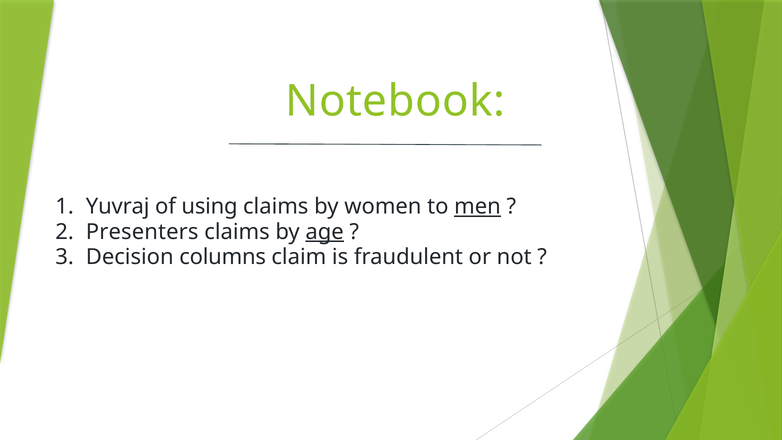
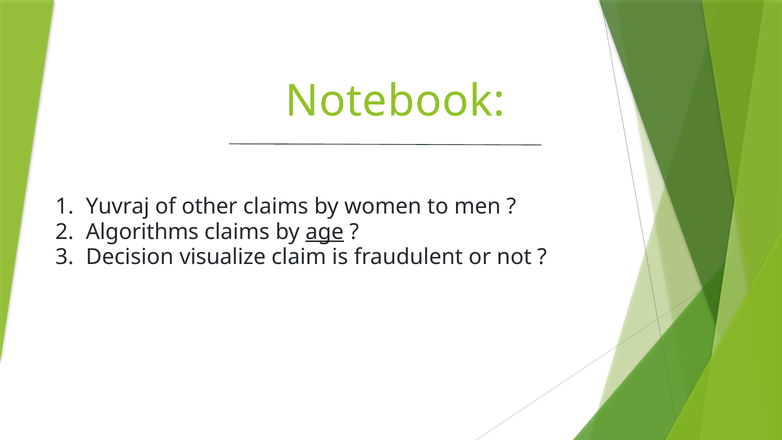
using: using -> other
men underline: present -> none
Presenters: Presenters -> Algorithms
columns: columns -> visualize
